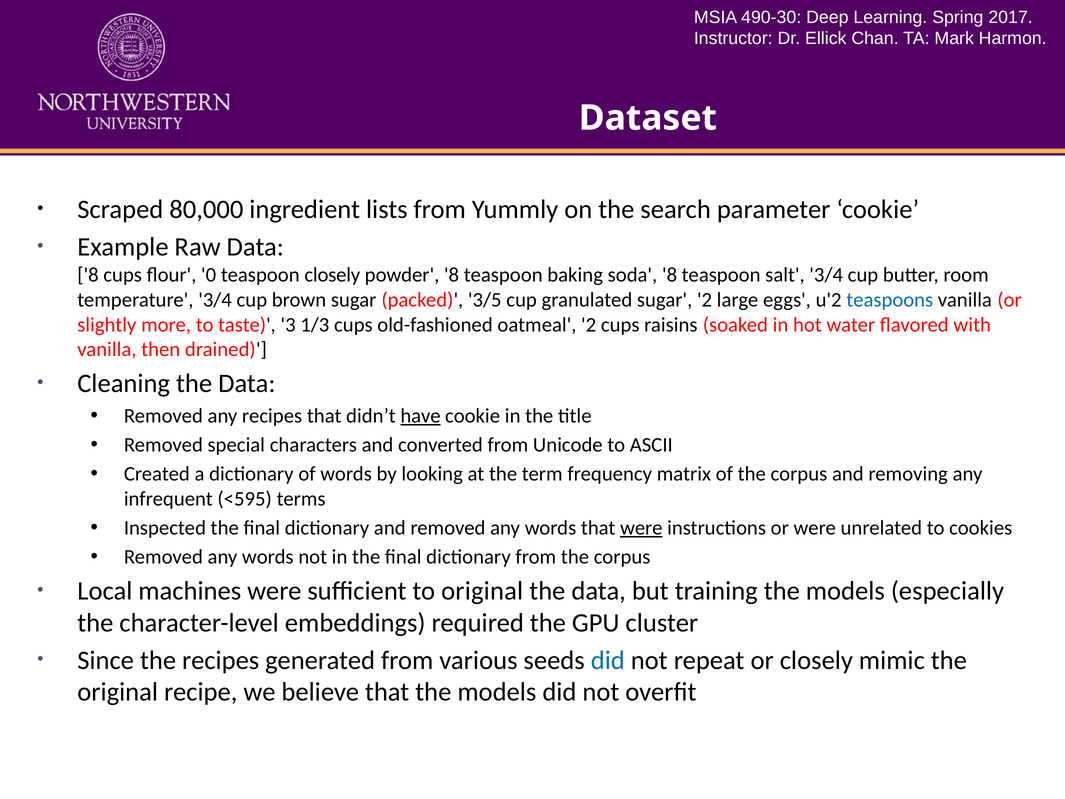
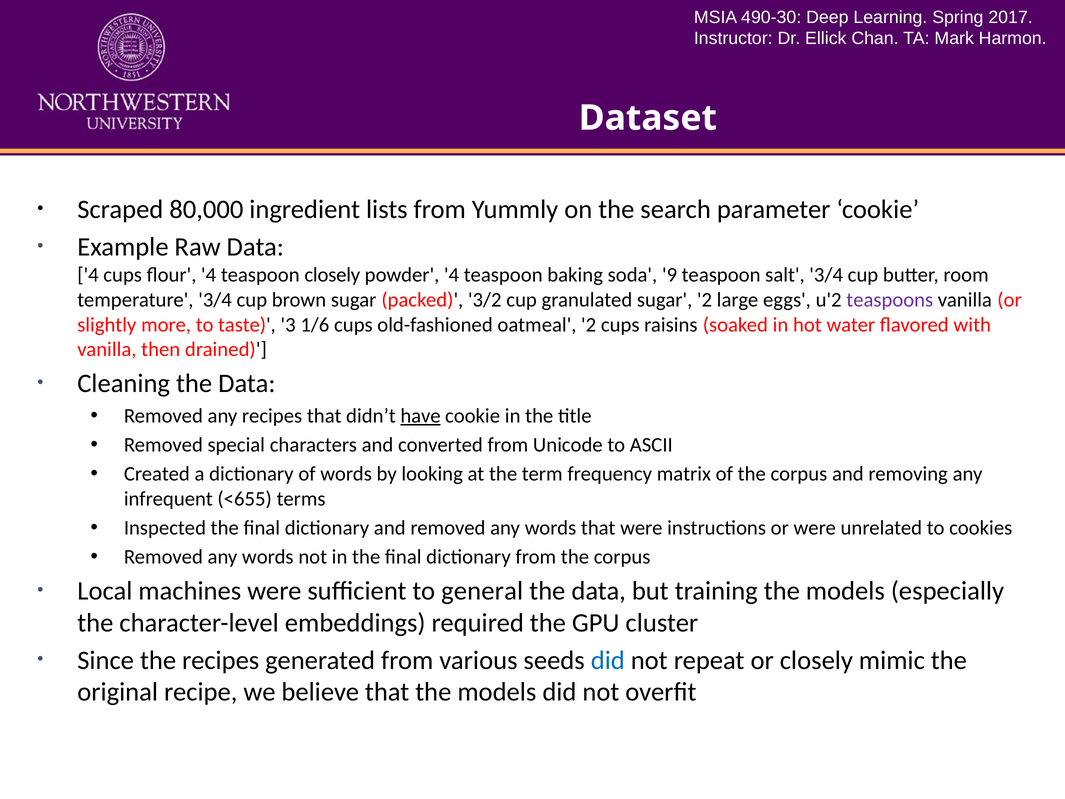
8 at (88, 275): 8 -> 4
flour 0: 0 -> 4
powder 8: 8 -> 4
soda 8: 8 -> 9
3/5: 3/5 -> 3/2
teaspoons colour: blue -> purple
1/3: 1/3 -> 1/6
<595: <595 -> <655
were at (641, 528) underline: present -> none
to original: original -> general
